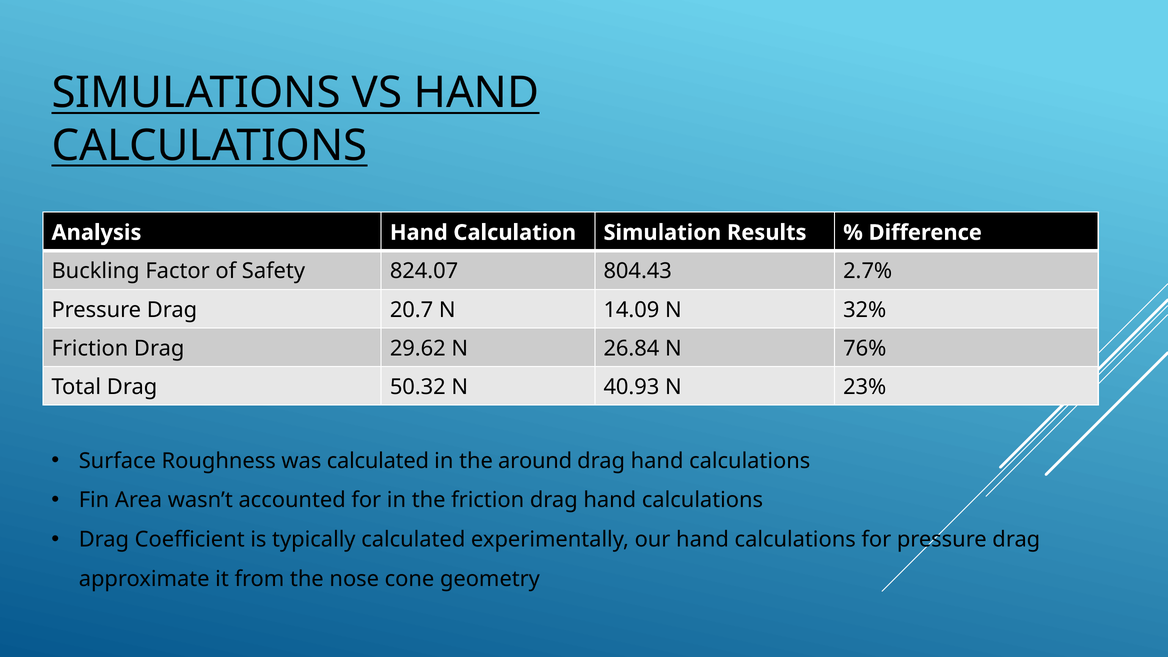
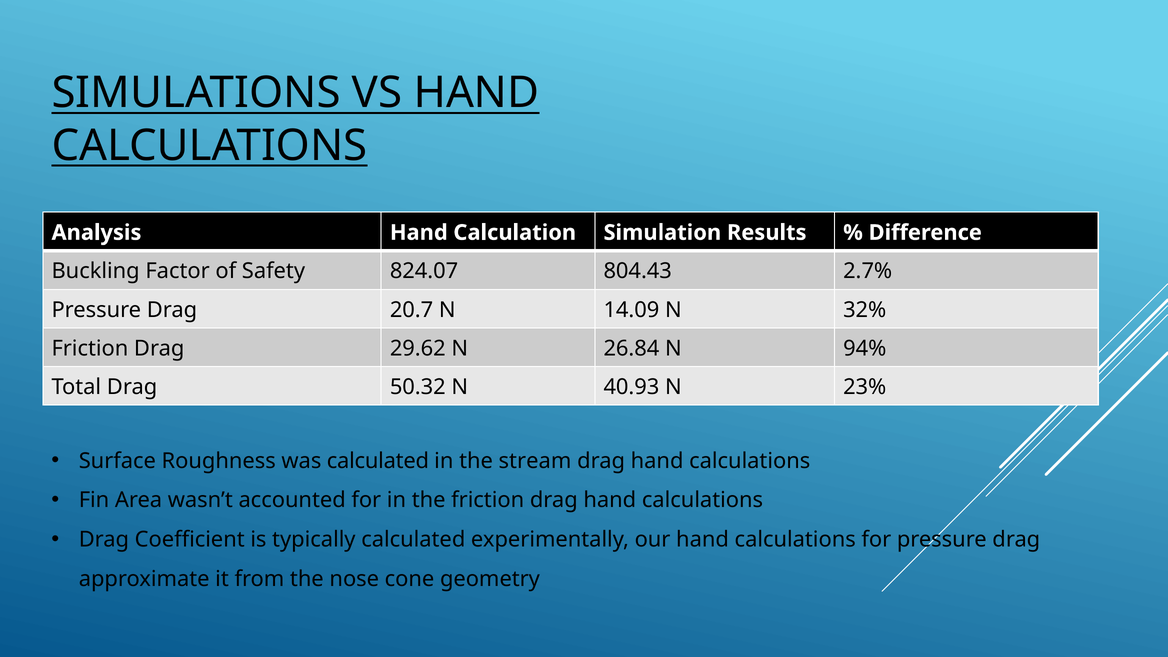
76%: 76% -> 94%
around: around -> stream
